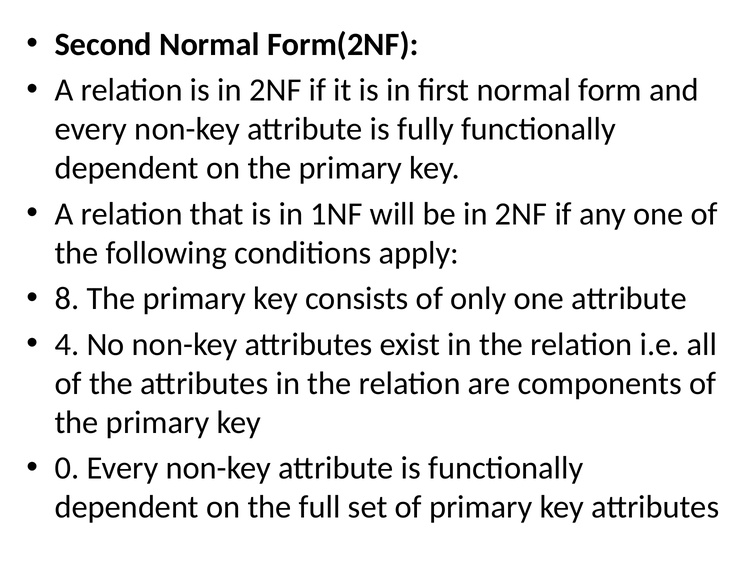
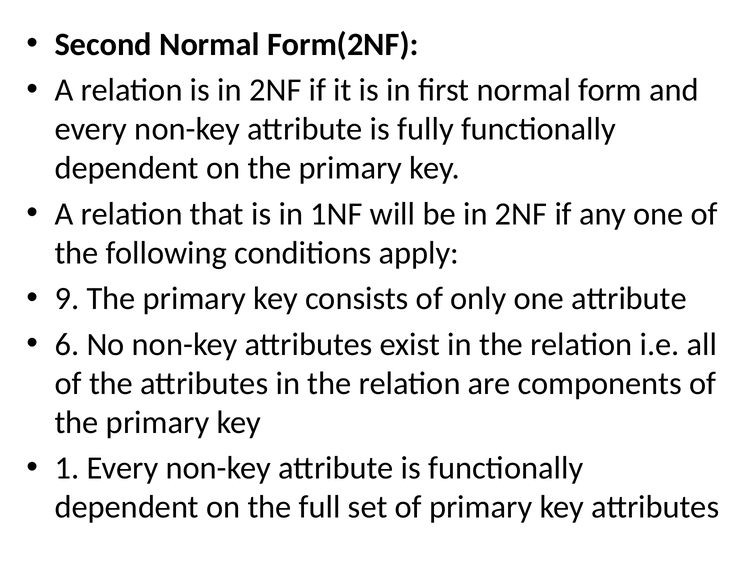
8: 8 -> 9
4: 4 -> 6
0: 0 -> 1
